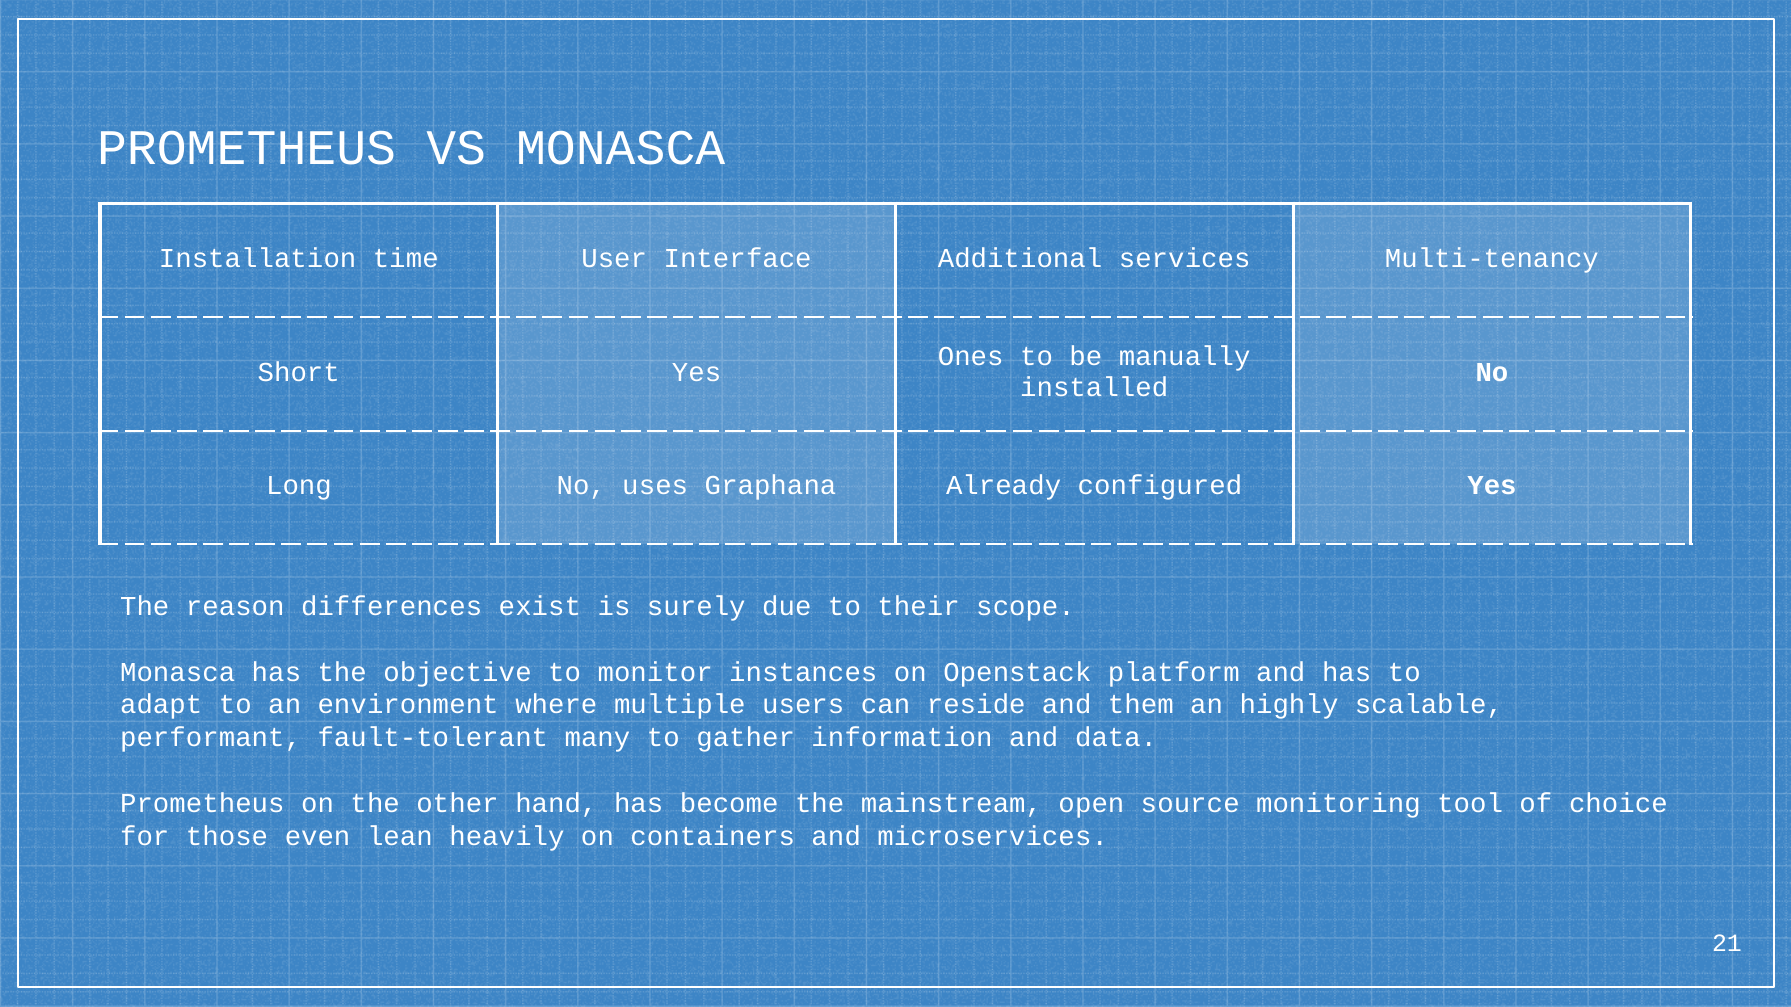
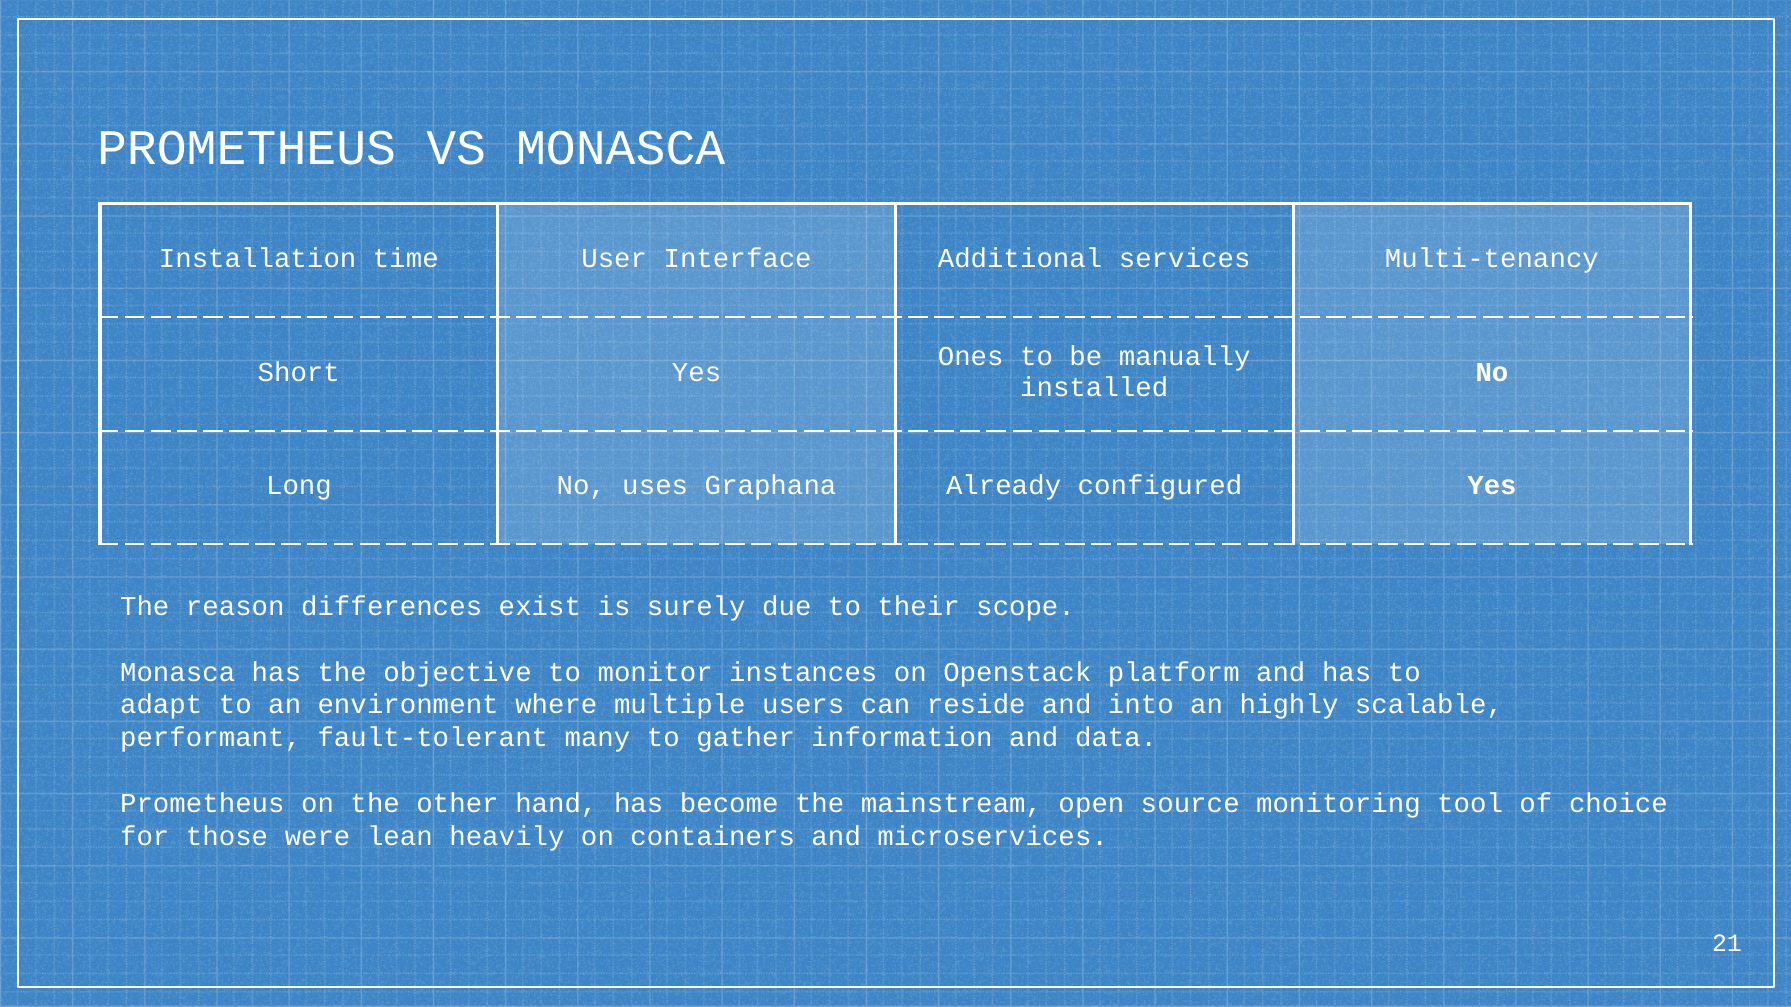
them: them -> into
even: even -> were
